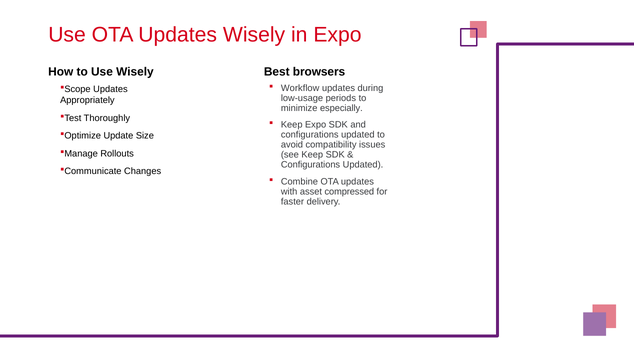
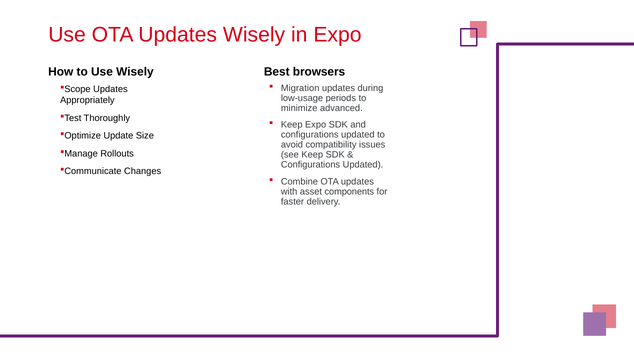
Workflow: Workflow -> Migration
especially: especially -> advanced
compressed: compressed -> components
